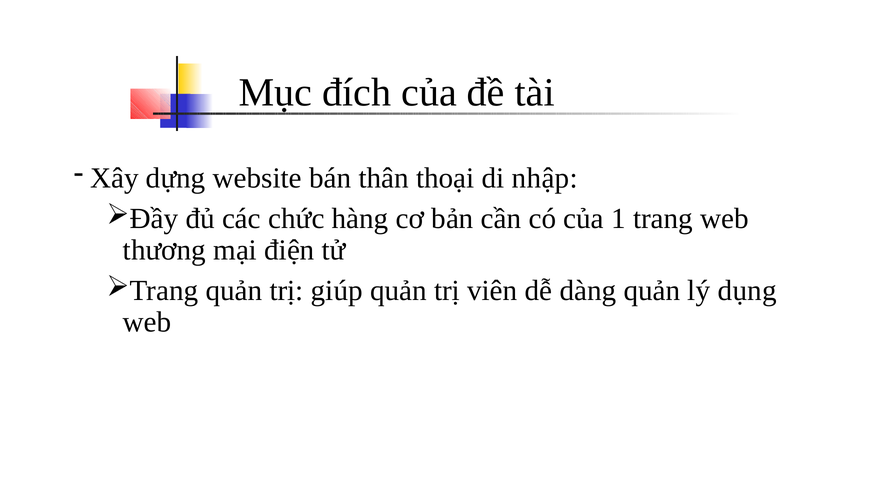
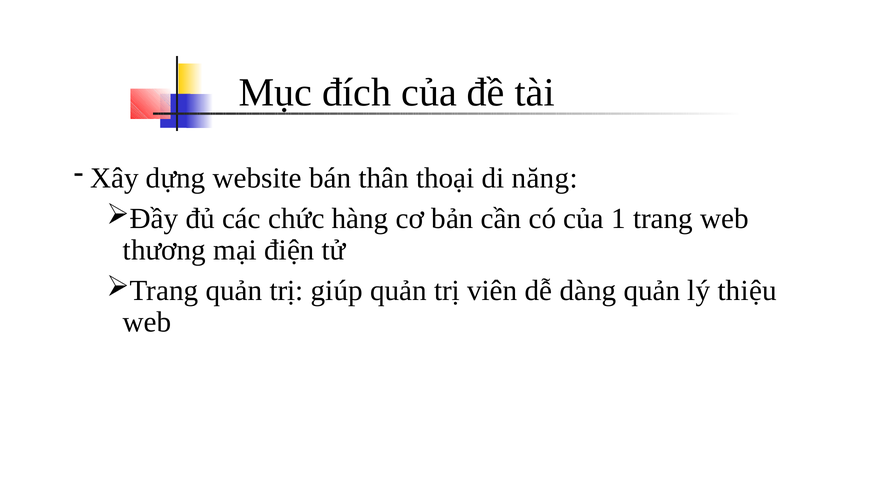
nhập: nhập -> năng
dụng: dụng -> thiệu
